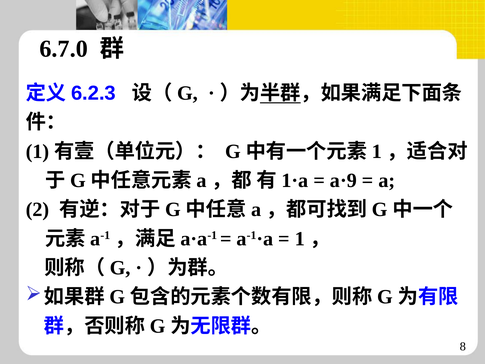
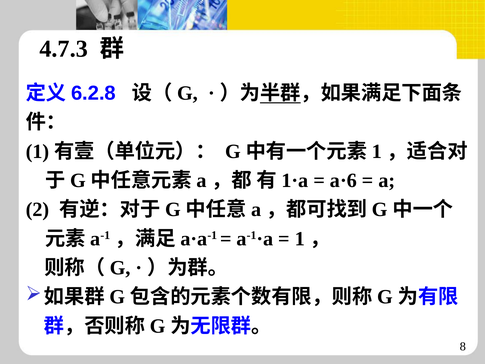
6.7.0: 6.7.0 -> 4.7.3
6.2.3: 6.2.3 -> 6.2.8
a·9: a·9 -> a·6
